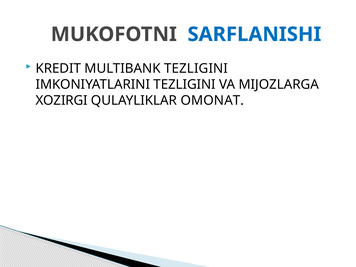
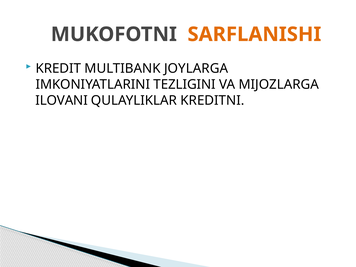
SARFLANISHI colour: blue -> orange
MULTIBANK TEZLIGINI: TEZLIGINI -> JOYLARGA
XOZIRGI: XOZIRGI -> ILOVANI
OMONAT: OMONAT -> KREDITNI
